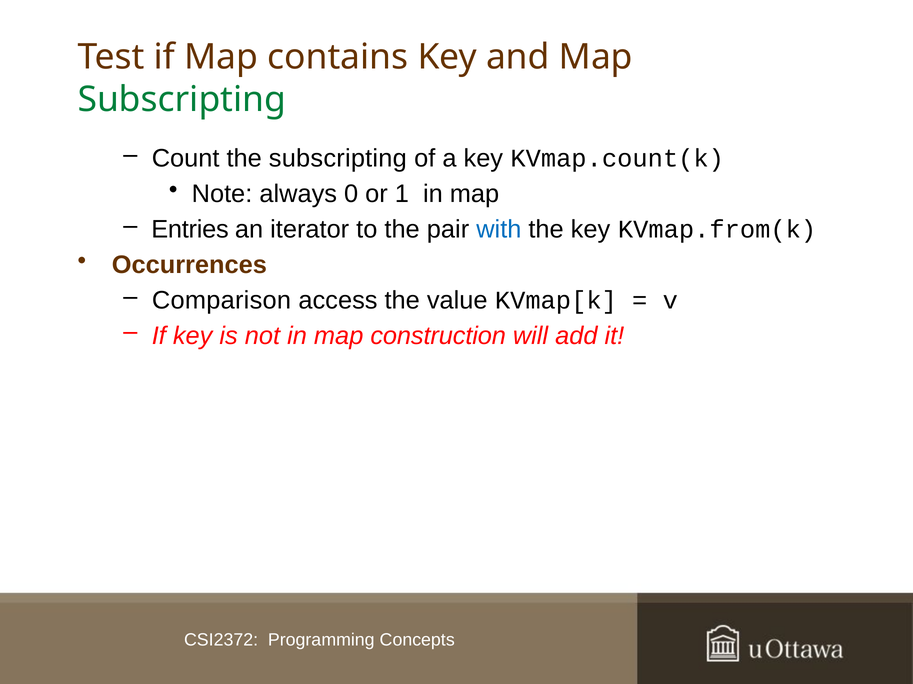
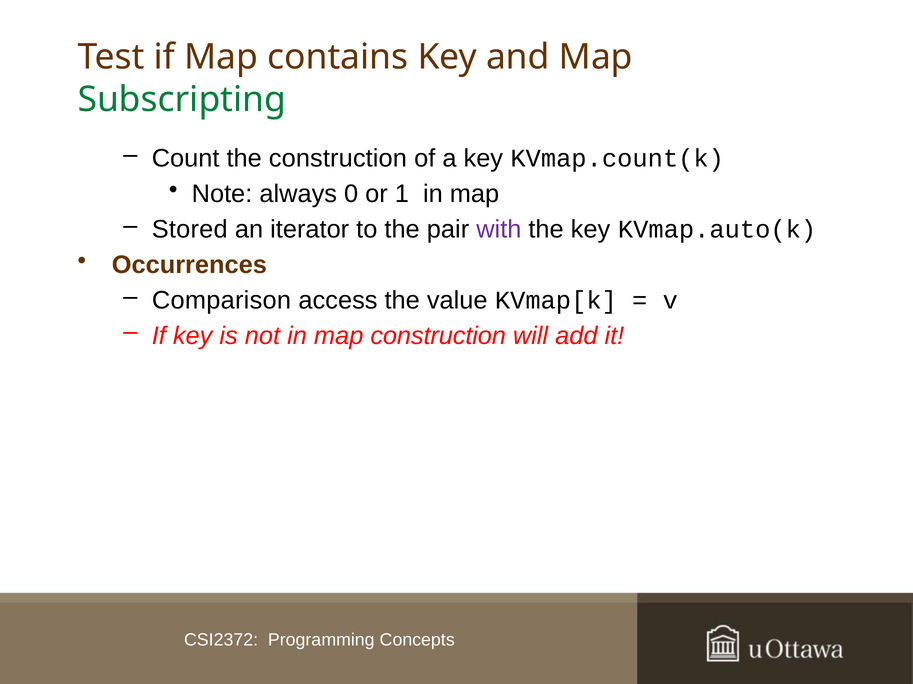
the subscripting: subscripting -> construction
Entries: Entries -> Stored
with colour: blue -> purple
KVmap.from(k: KVmap.from(k -> KVmap.auto(k
